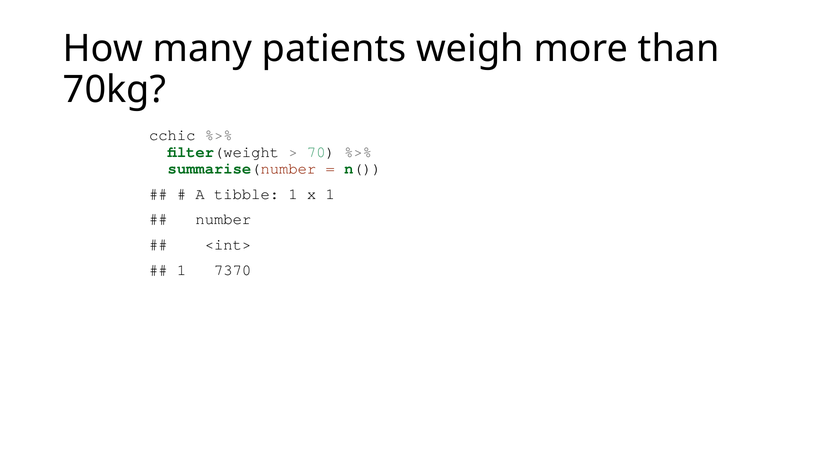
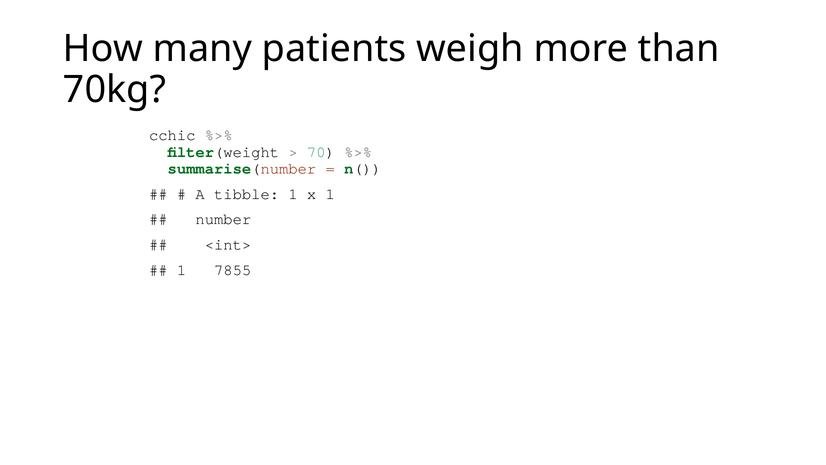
7370: 7370 -> 7855
